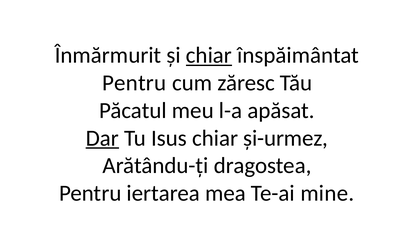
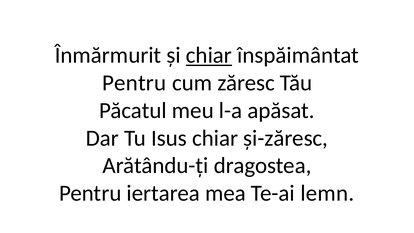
Dar underline: present -> none
și-urmez: și-urmez -> și-zăresc
mine: mine -> lemn
